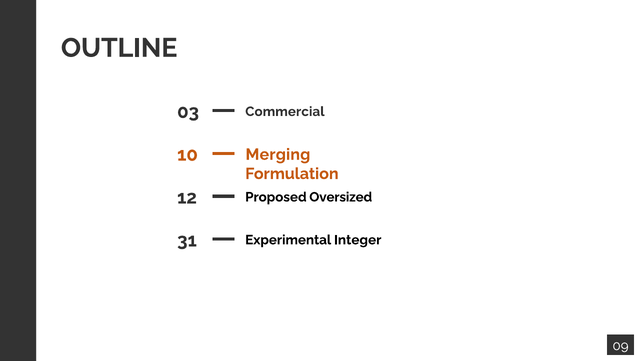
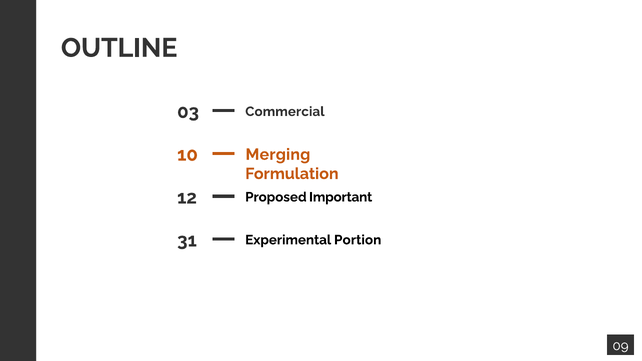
Oversized: Oversized -> Important
Integer: Integer -> Portion
